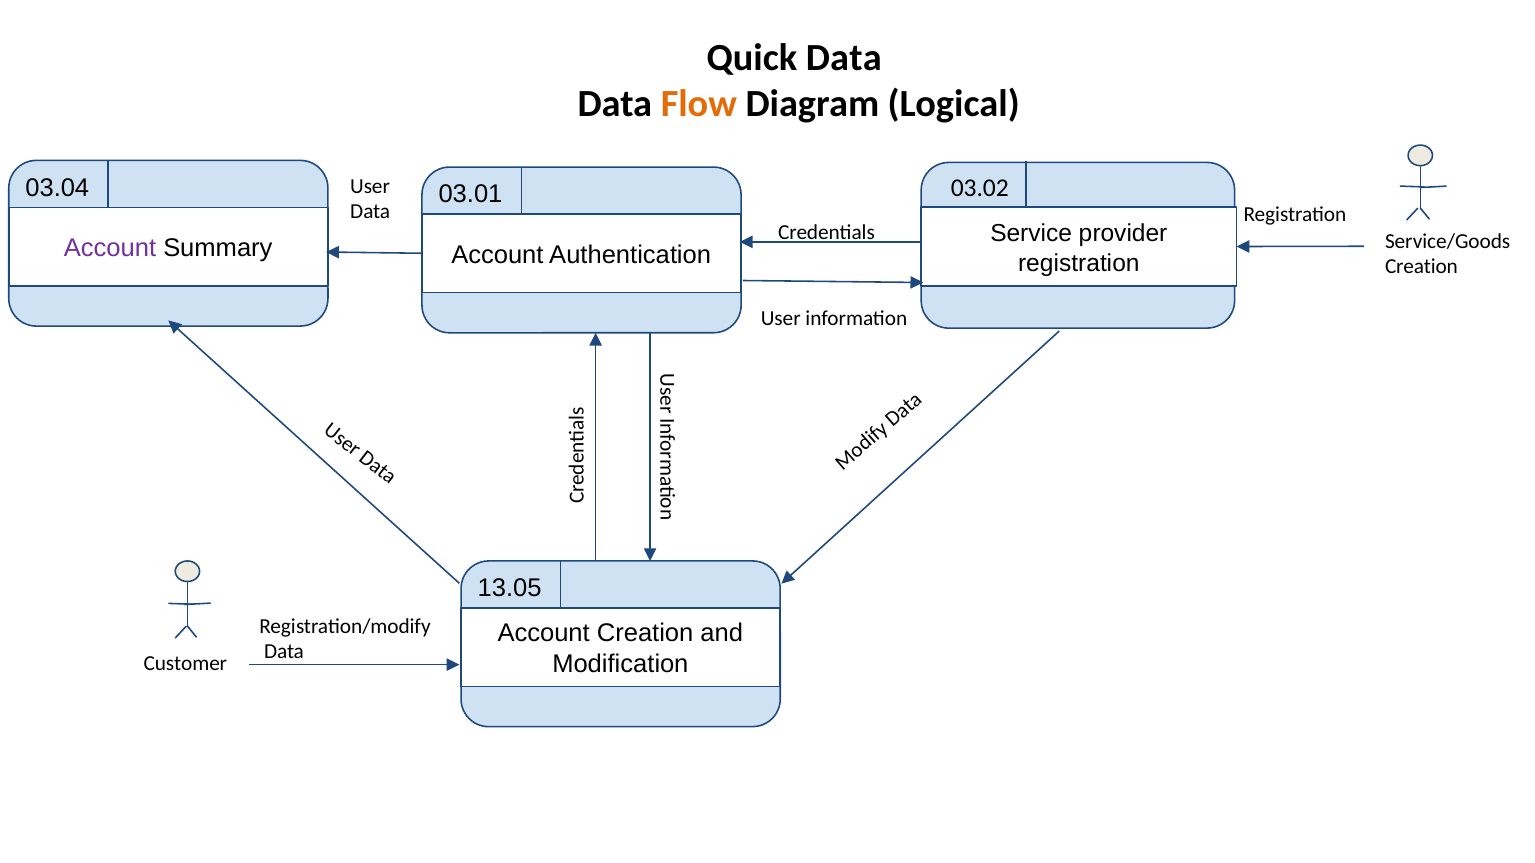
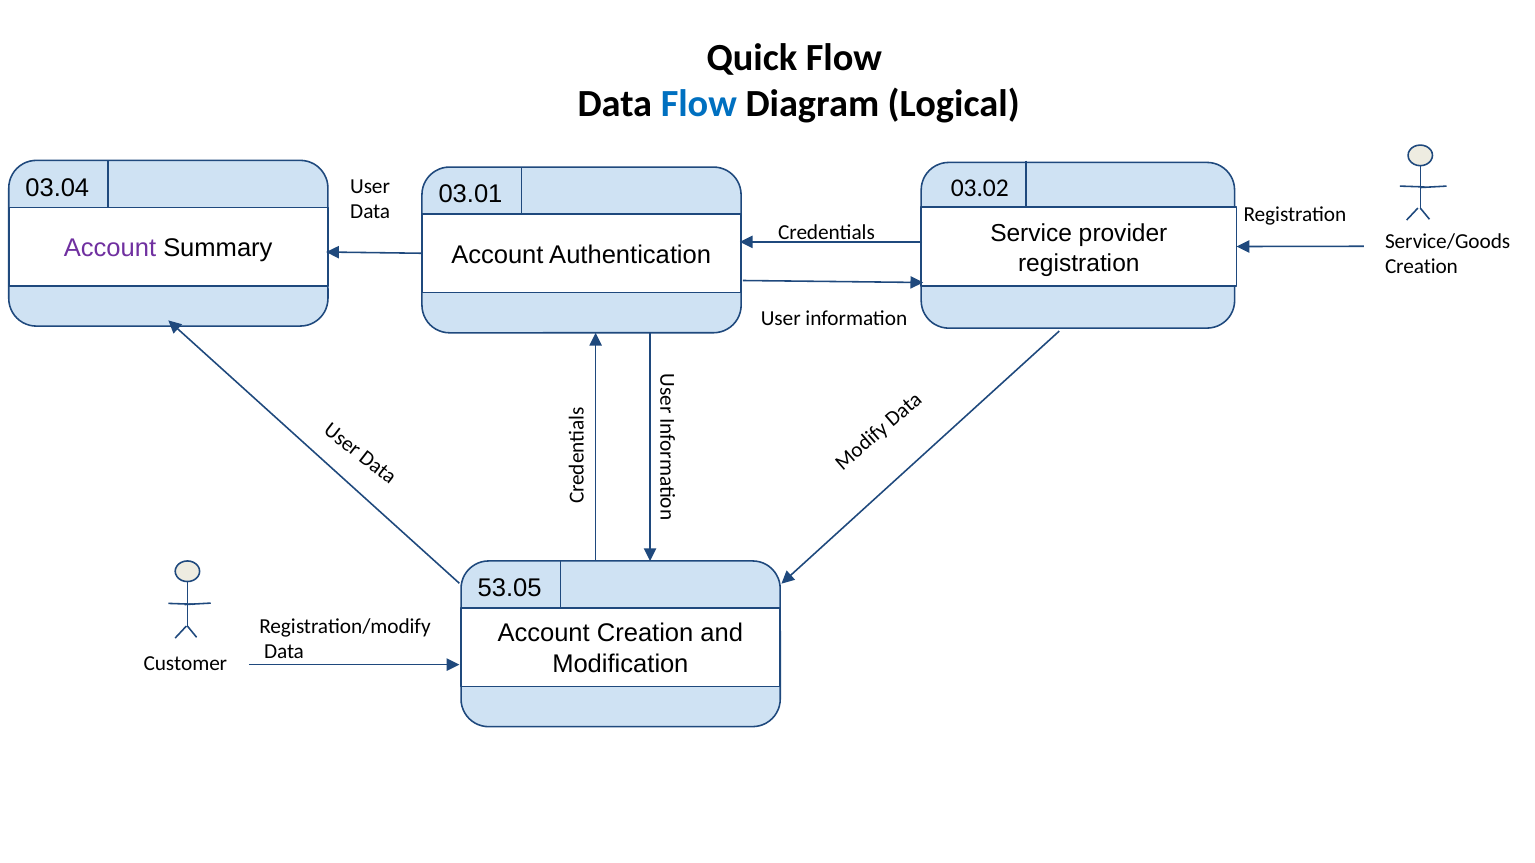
Quick Data: Data -> Flow
Flow at (699, 104) colour: orange -> blue
13.05: 13.05 -> 53.05
